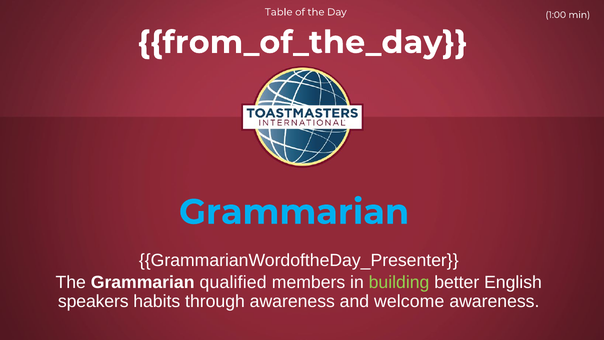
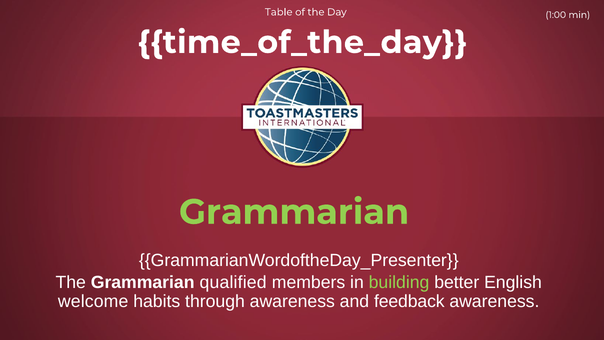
from_of_the_day: from_of_the_day -> time_of_the_day
Grammarian at (294, 212) colour: light blue -> light green
speakers: speakers -> welcome
welcome: welcome -> feedback
